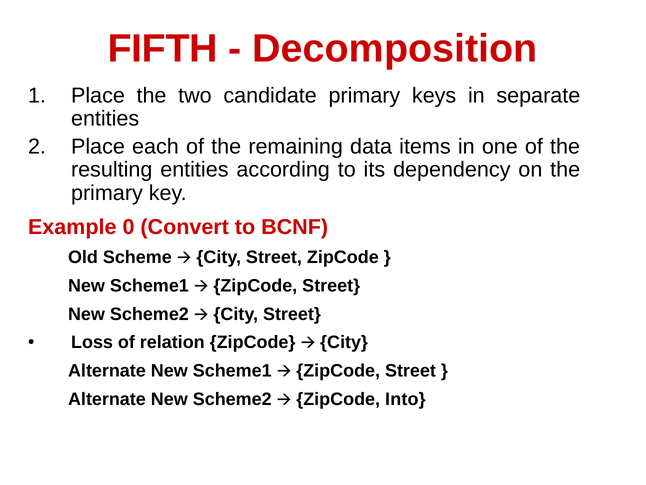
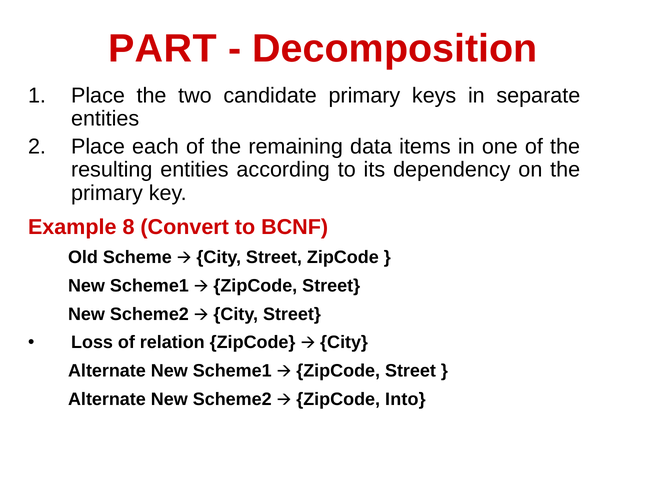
FIFTH: FIFTH -> PART
0: 0 -> 8
